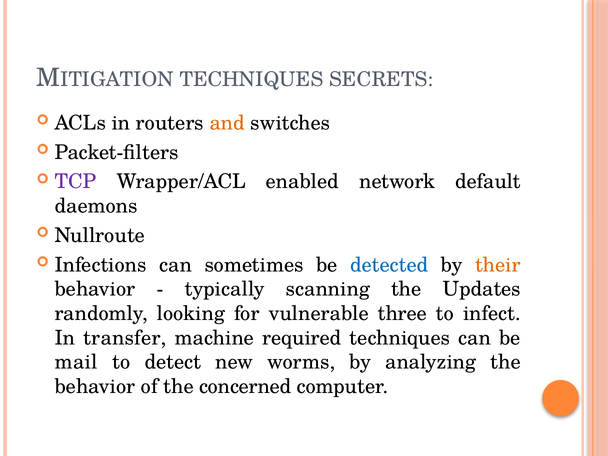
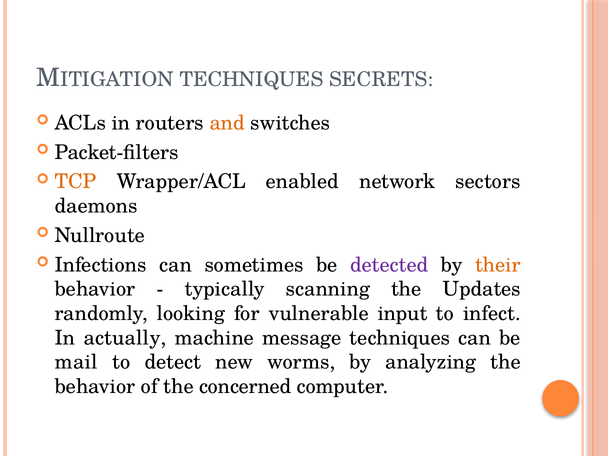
TCP colour: purple -> orange
default: default -> sectors
detected colour: blue -> purple
three: three -> input
transfer: transfer -> actually
required: required -> message
